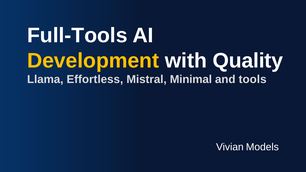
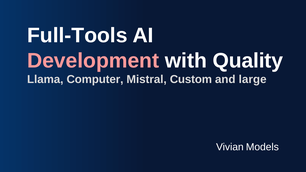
Development colour: yellow -> pink
Effortless: Effortless -> Computer
Minimal: Minimal -> Custom
tools: tools -> large
